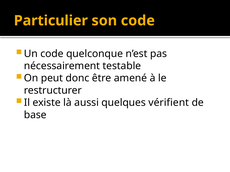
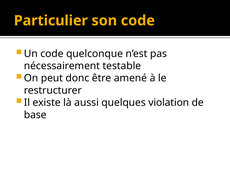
vérifient: vérifient -> violation
